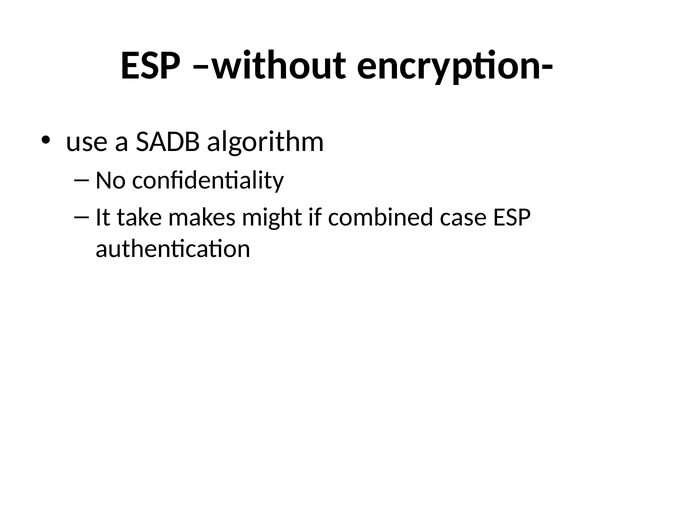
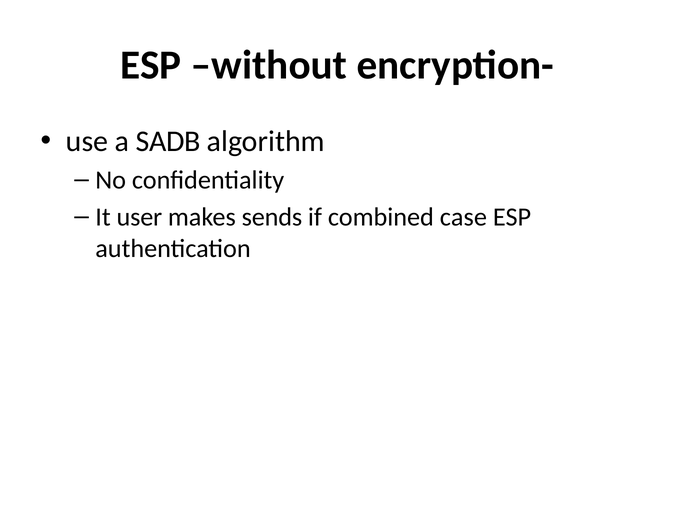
take: take -> user
might: might -> sends
